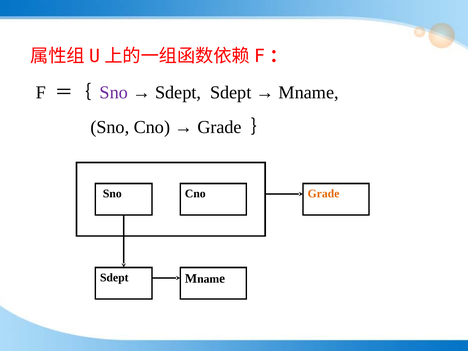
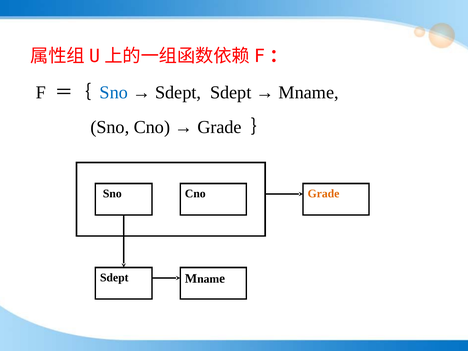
Sno at (114, 92) colour: purple -> blue
